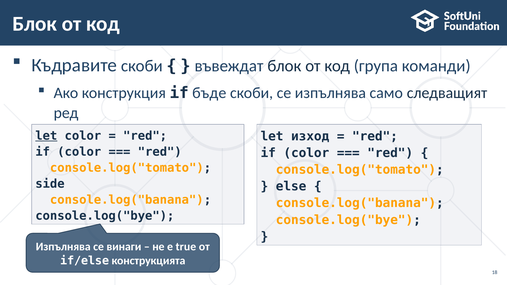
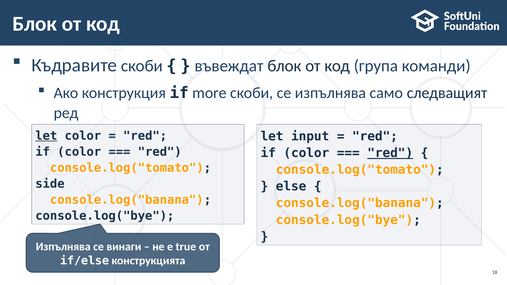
бъде: бъде -> more
изход: изход -> input
red at (390, 153) underline: none -> present
